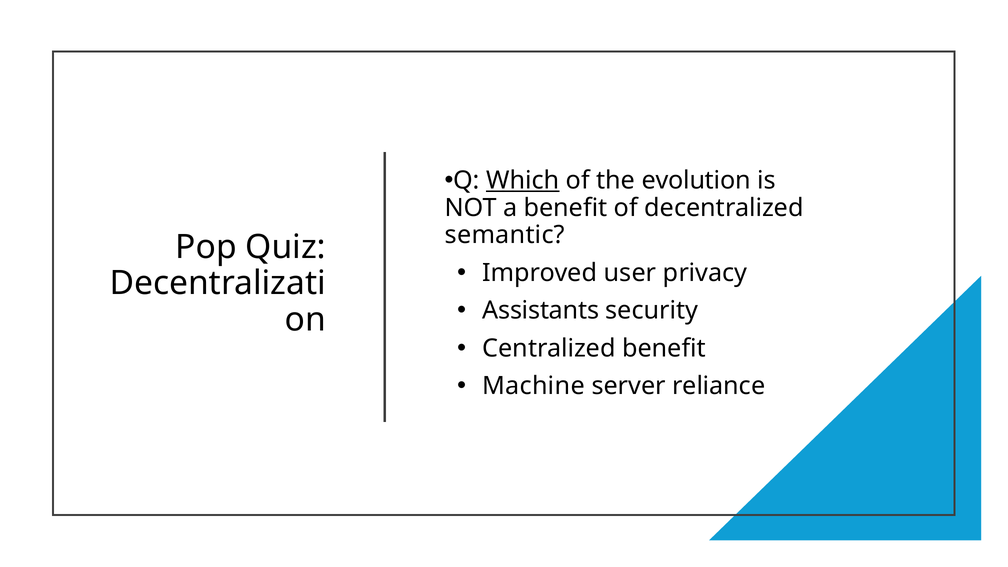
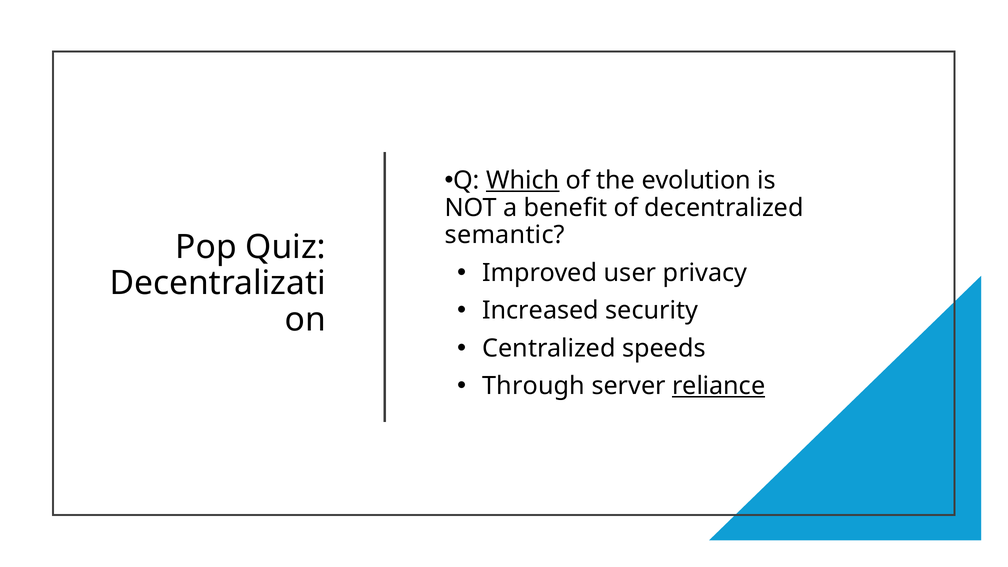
Assistants: Assistants -> Increased
Centralized benefit: benefit -> speeds
Machine: Machine -> Through
reliance underline: none -> present
